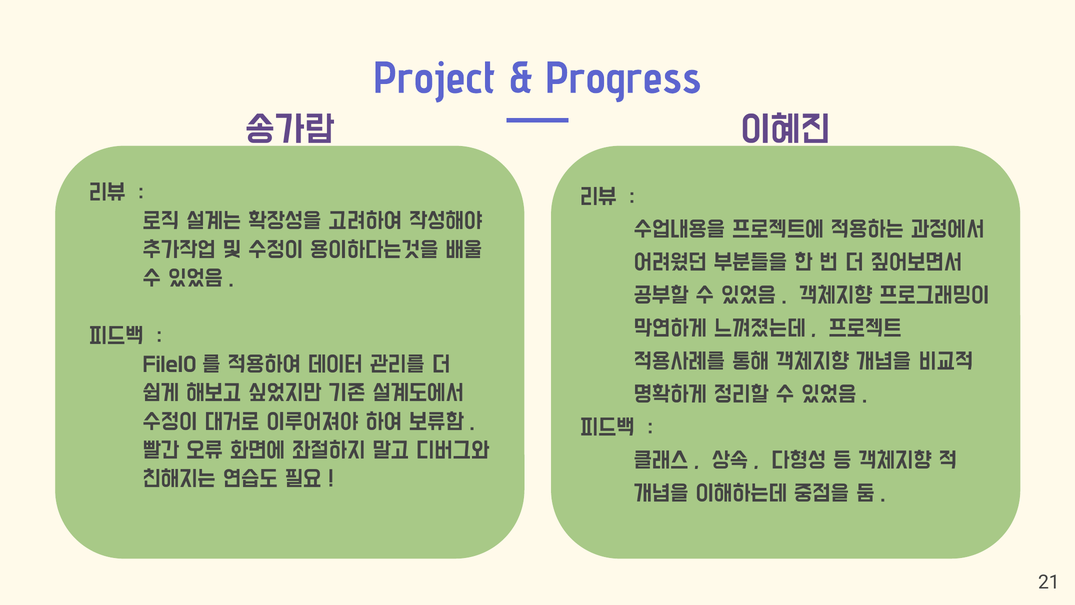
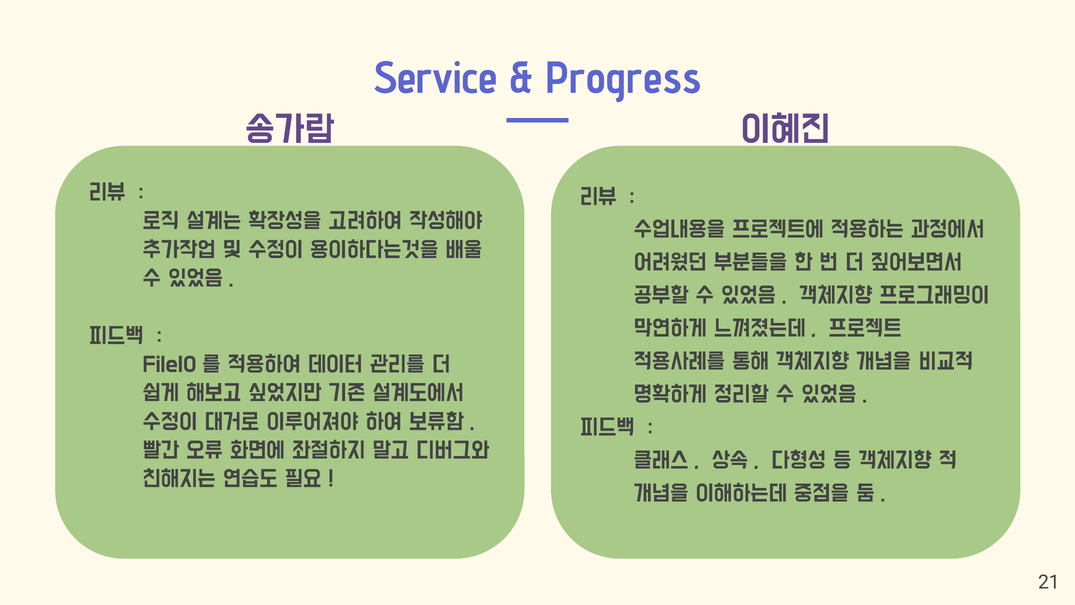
Project: Project -> Service
